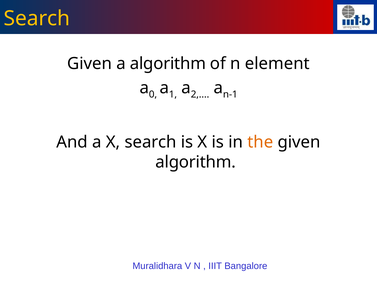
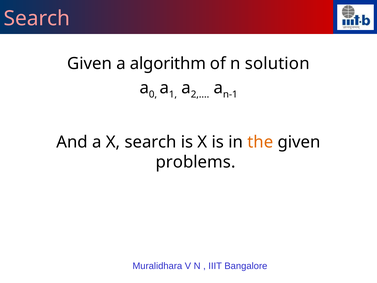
Search at (37, 18) colour: yellow -> pink
element: element -> solution
algorithm at (196, 162): algorithm -> problems
